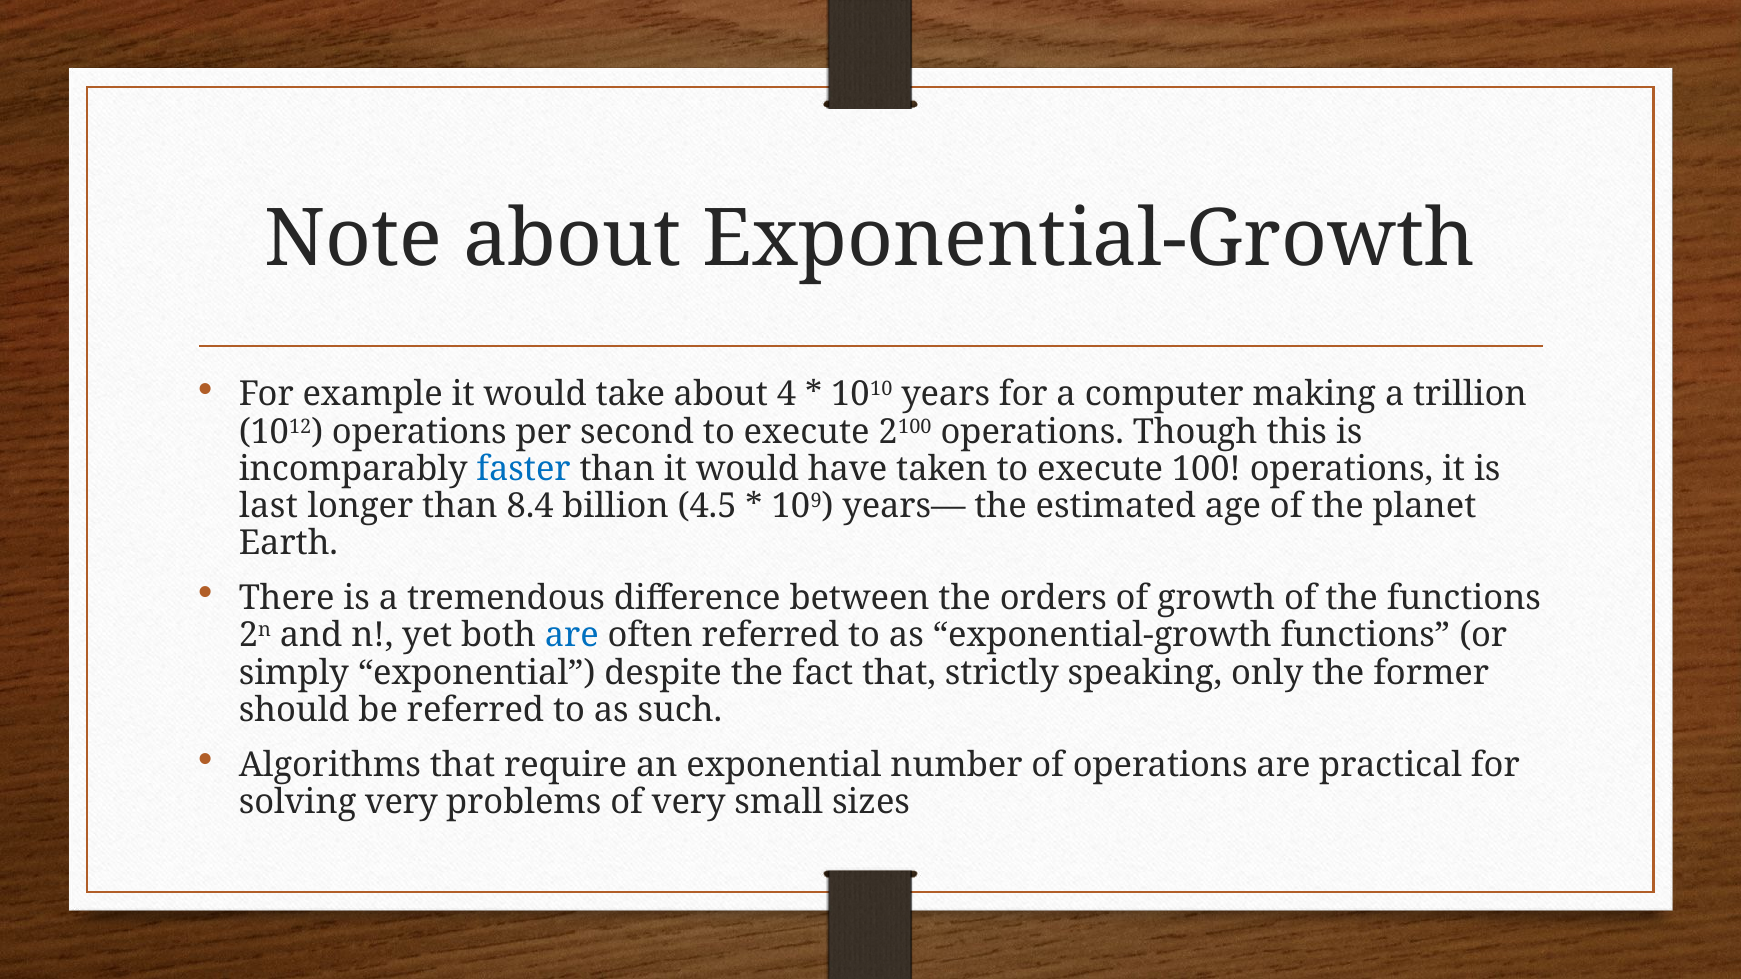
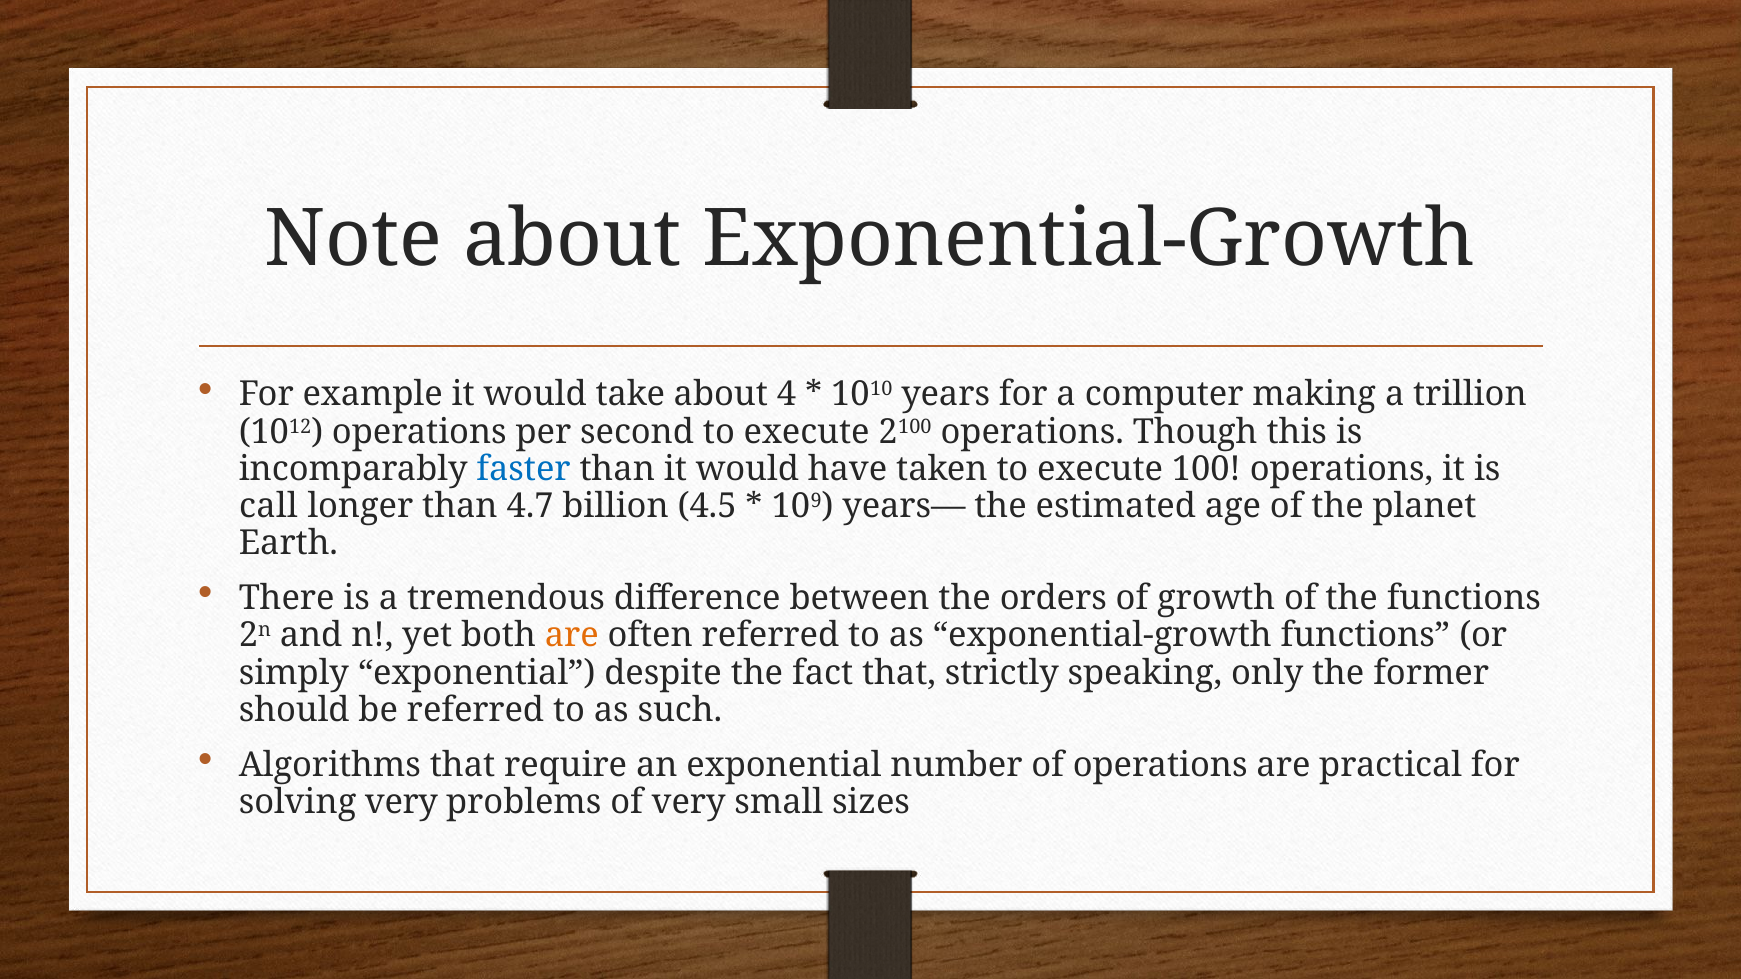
last: last -> call
8.4: 8.4 -> 4.7
are at (572, 636) colour: blue -> orange
